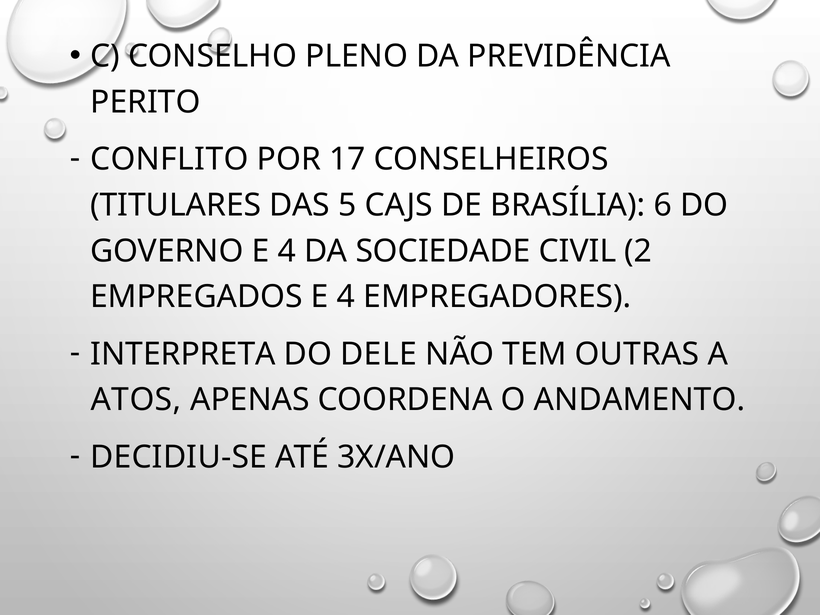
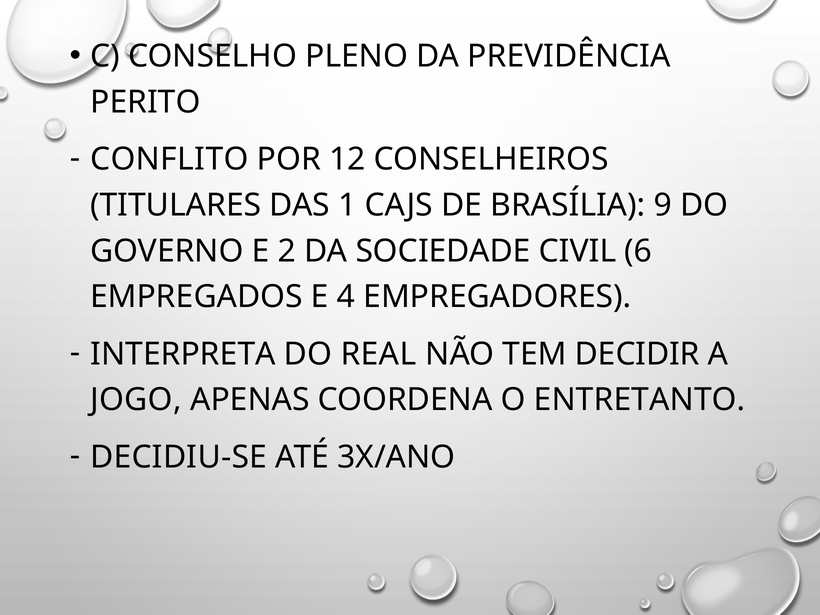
17: 17 -> 12
5: 5 -> 1
6: 6 -> 9
GOVERNO E 4: 4 -> 2
2: 2 -> 6
DELE: DELE -> REAL
OUTRAS: OUTRAS -> DECIDIR
ATOS: ATOS -> JOGO
ANDAMENTO: ANDAMENTO -> ENTRETANTO
